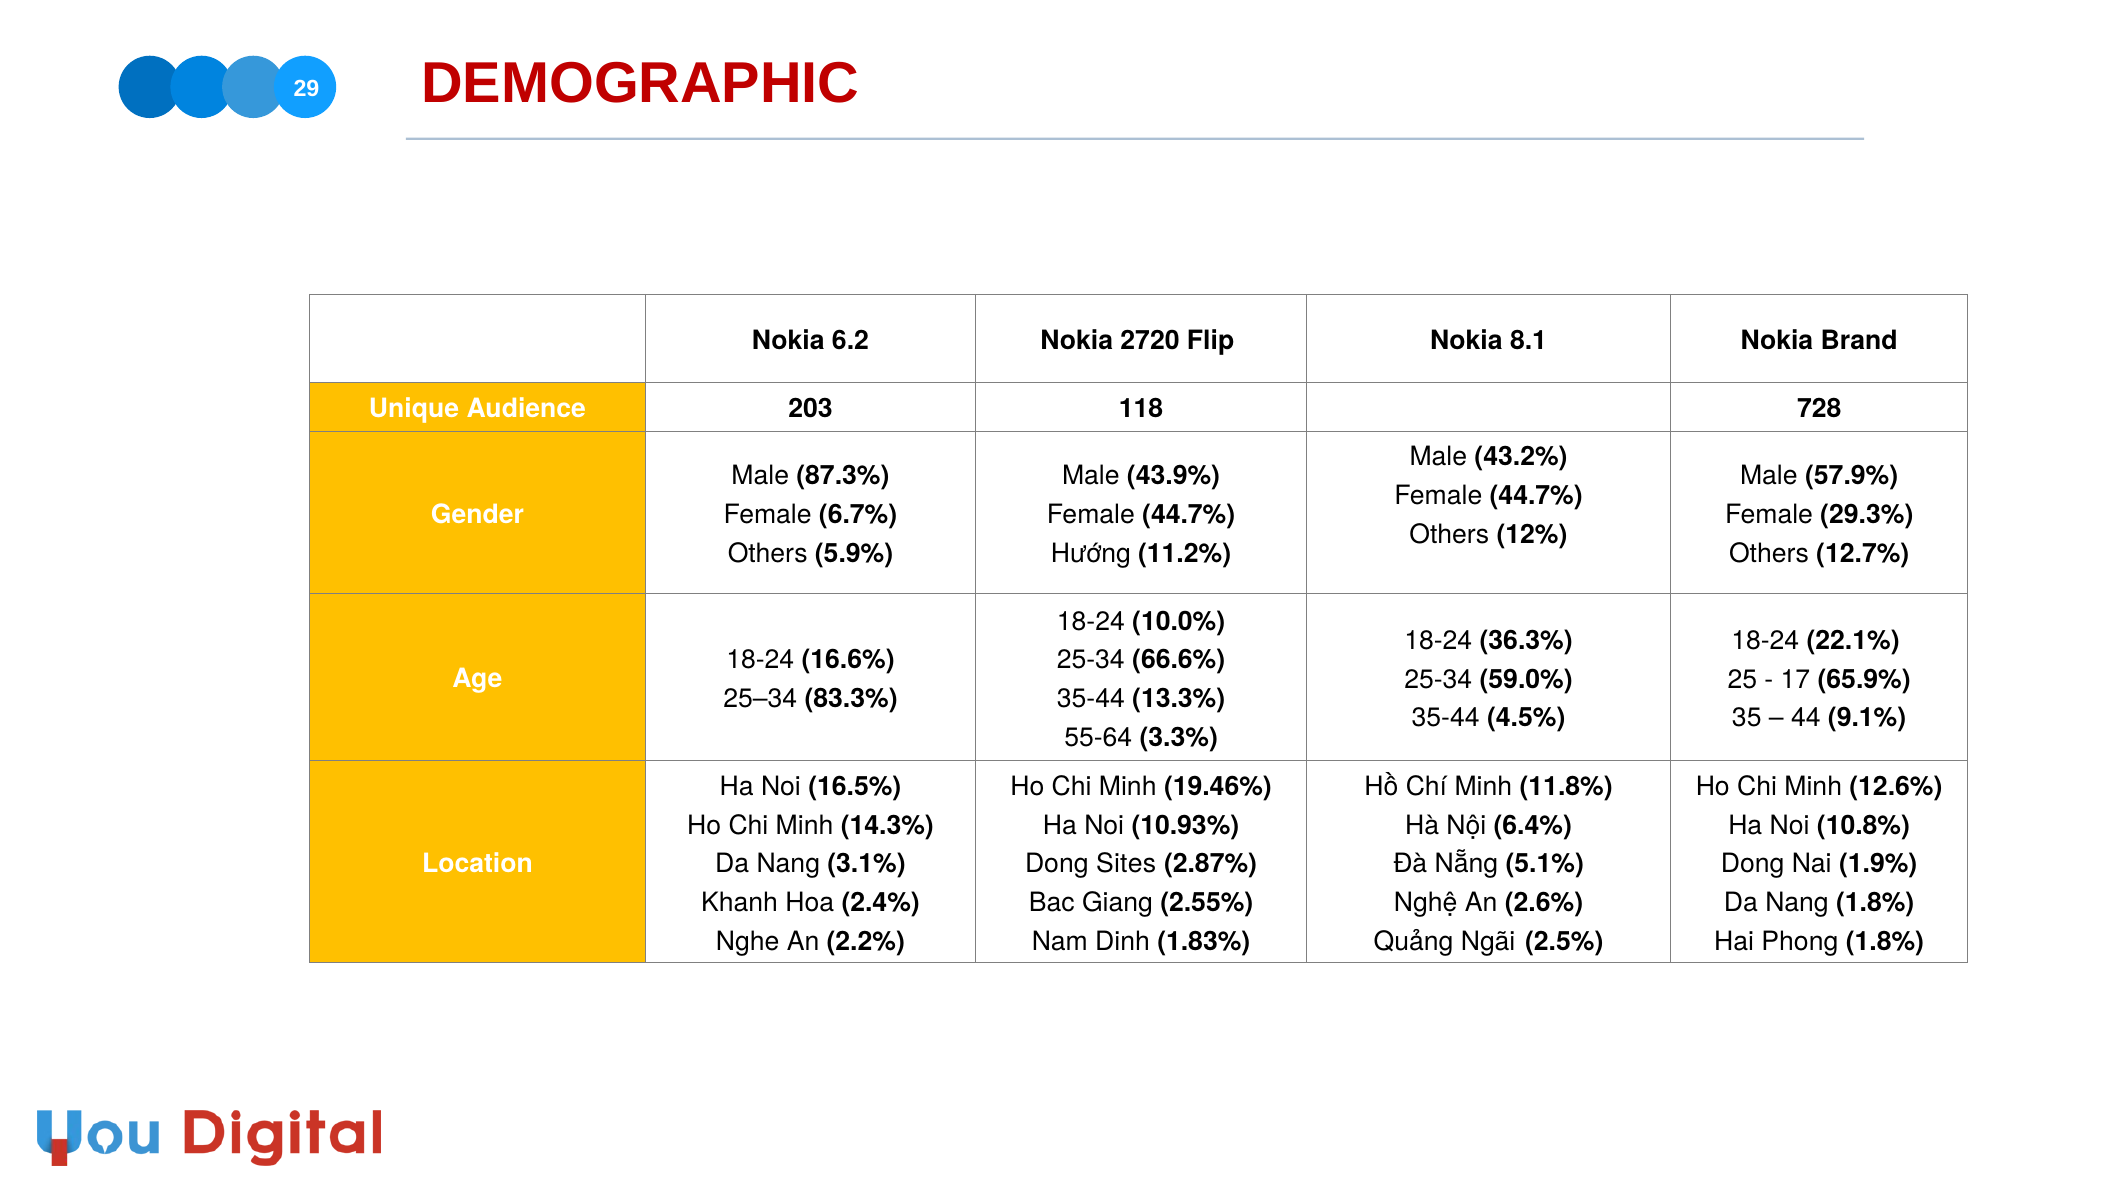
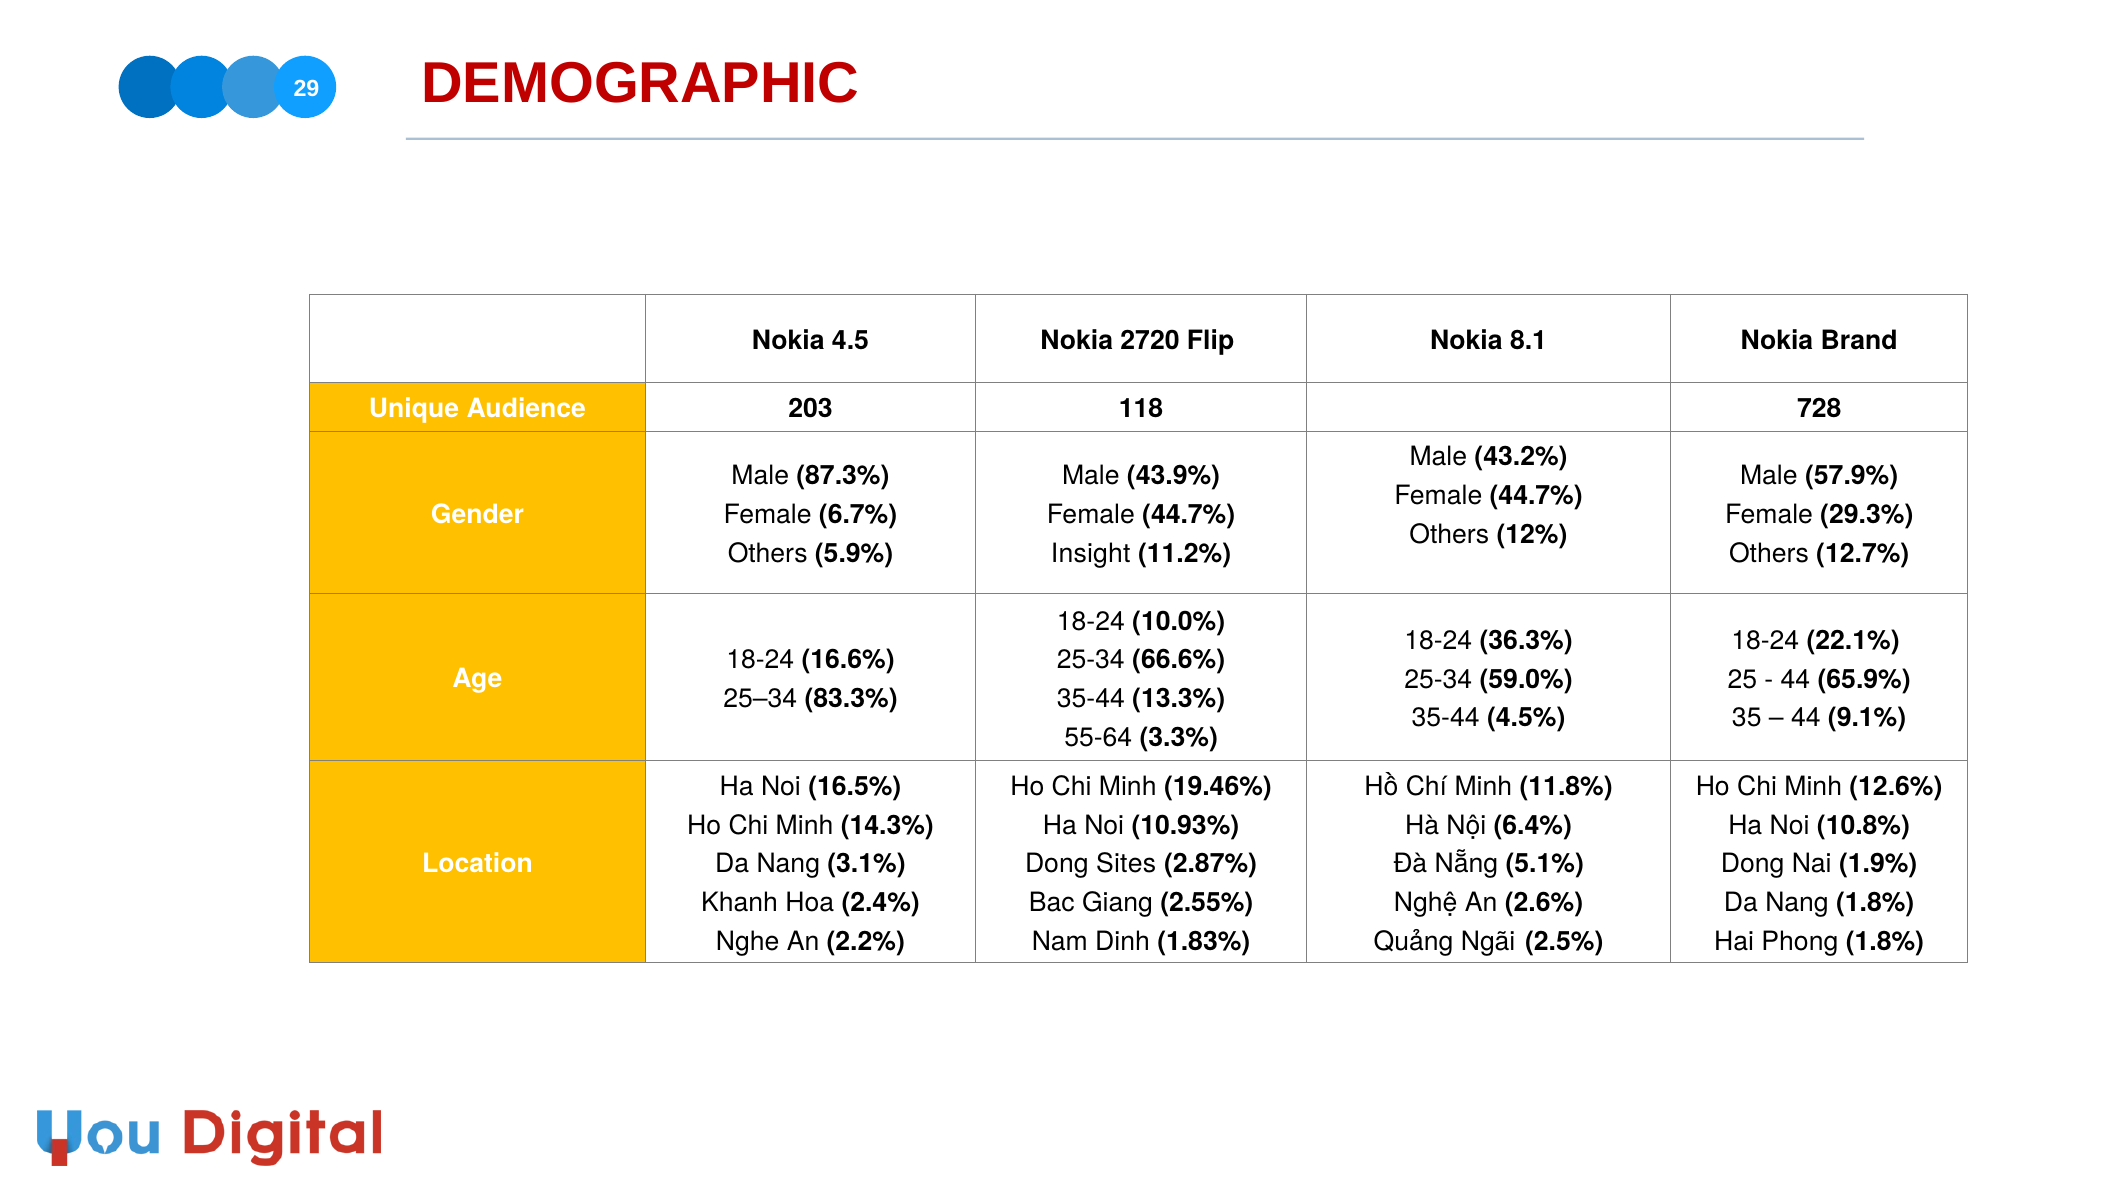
6.2: 6.2 -> 4.5
Hướng: Hướng -> Insight
17 at (1795, 679): 17 -> 44
